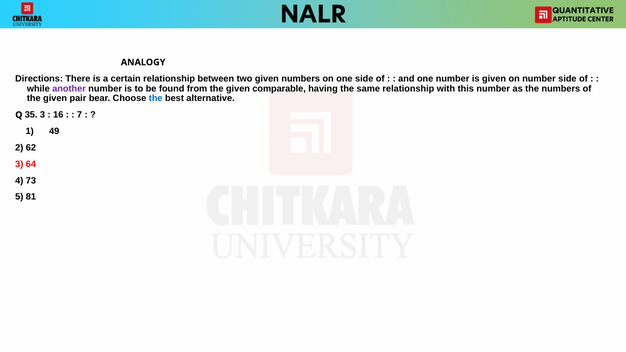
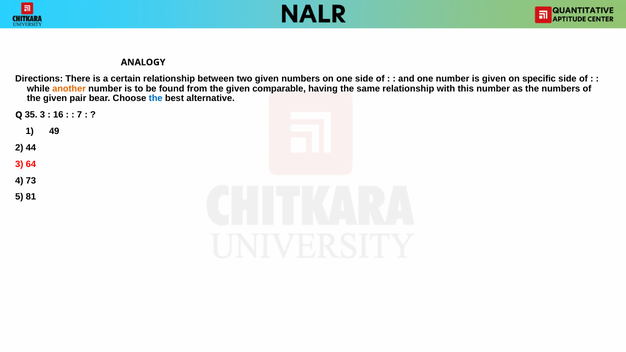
on number: number -> specific
another colour: purple -> orange
62: 62 -> 44
